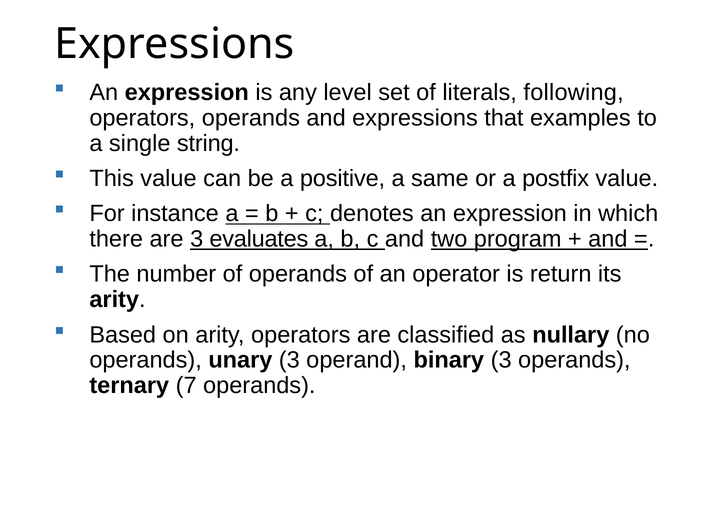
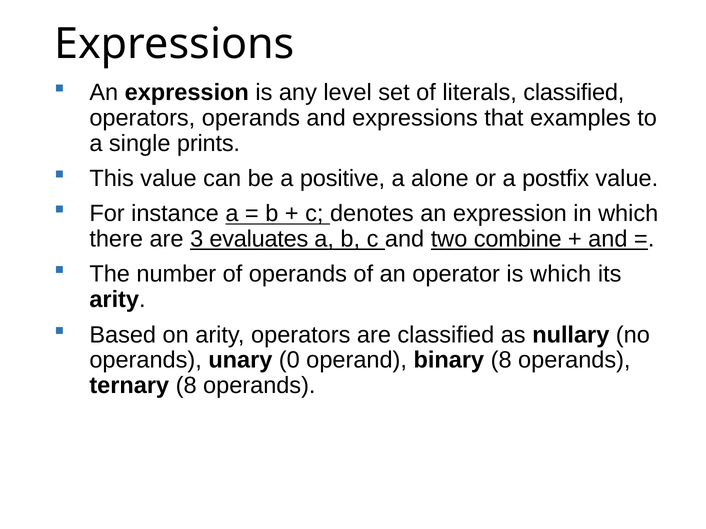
literals following: following -> classified
string: string -> prints
same: same -> alone
program: program -> combine
is return: return -> which
unary 3: 3 -> 0
binary 3: 3 -> 8
ternary 7: 7 -> 8
